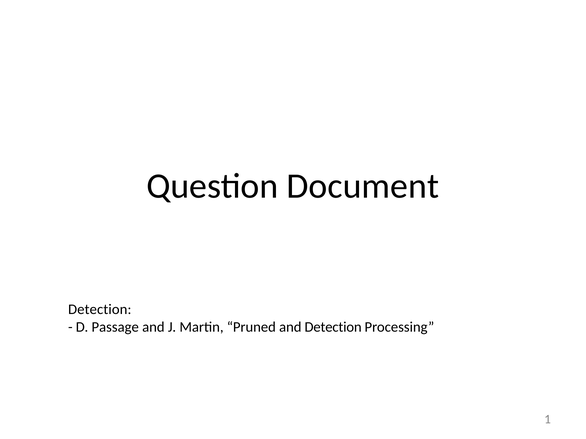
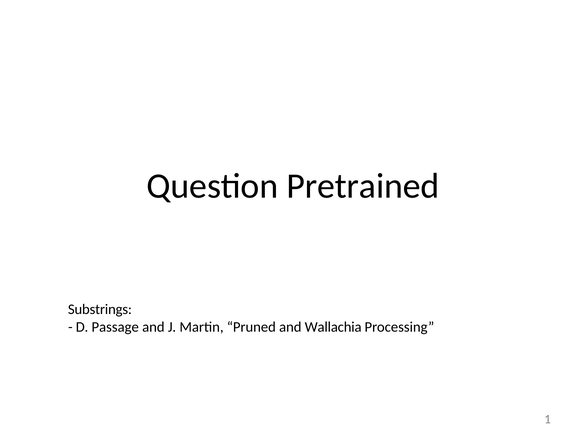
Document: Document -> Pretrained
Detection at (100, 310): Detection -> Substrings
and Detection: Detection -> Wallachia
